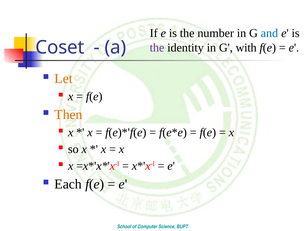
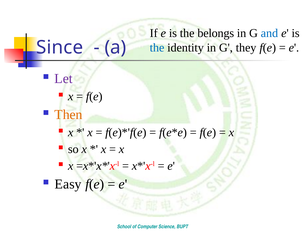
number: number -> belongs
the at (157, 48) colour: purple -> blue
with: with -> they
Coset: Coset -> Since
Let colour: orange -> purple
Each: Each -> Easy
